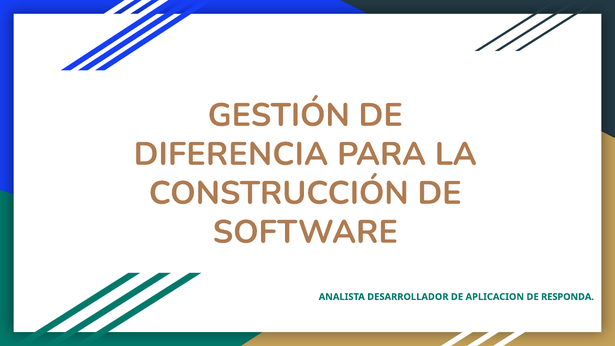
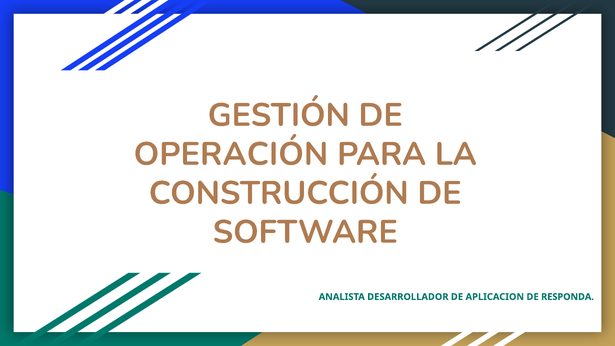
DIFERENCIA: DIFERENCIA -> OPERACIÓN
